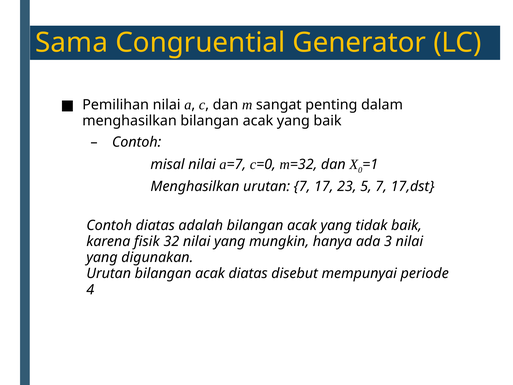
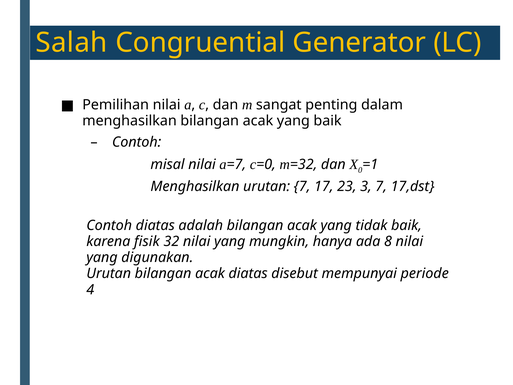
Sama: Sama -> Salah
5: 5 -> 3
3: 3 -> 8
